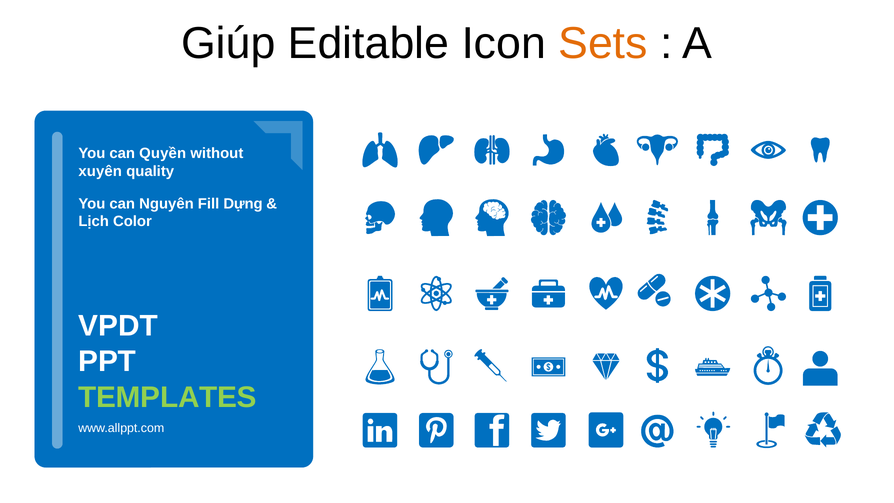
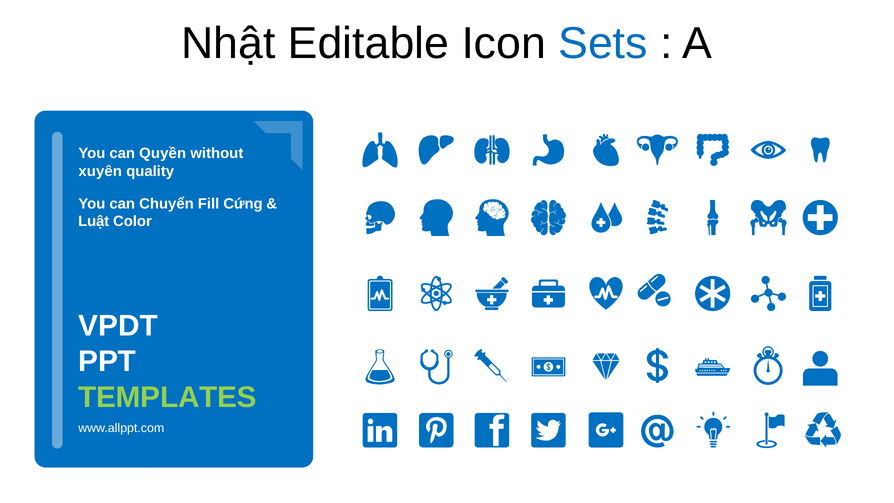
Giúp: Giúp -> Nhật
Sets colour: orange -> blue
Nguyên: Nguyên -> Chuyển
Dựng: Dựng -> Cứng
Lịch: Lịch -> Luật
